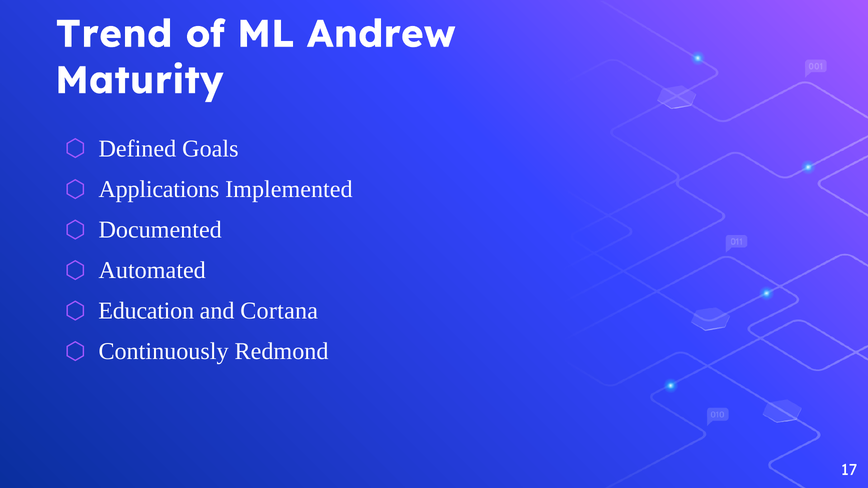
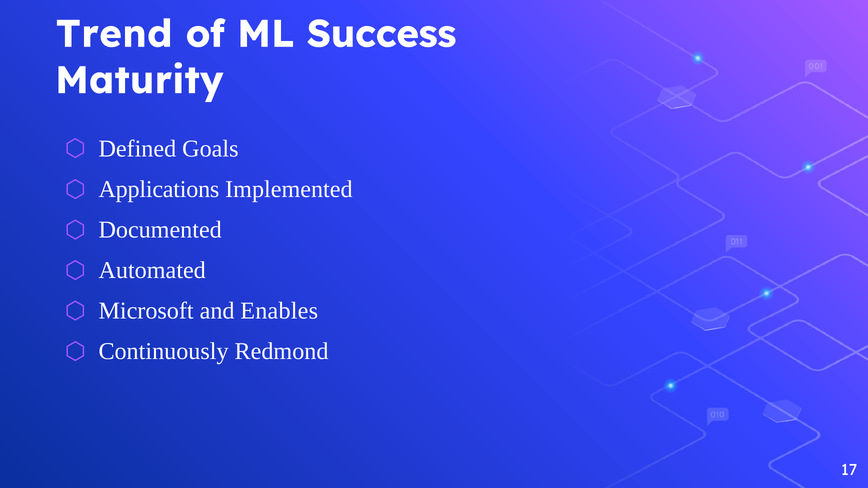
Andrew: Andrew -> Success
Education: Education -> Microsoft
Cortana: Cortana -> Enables
